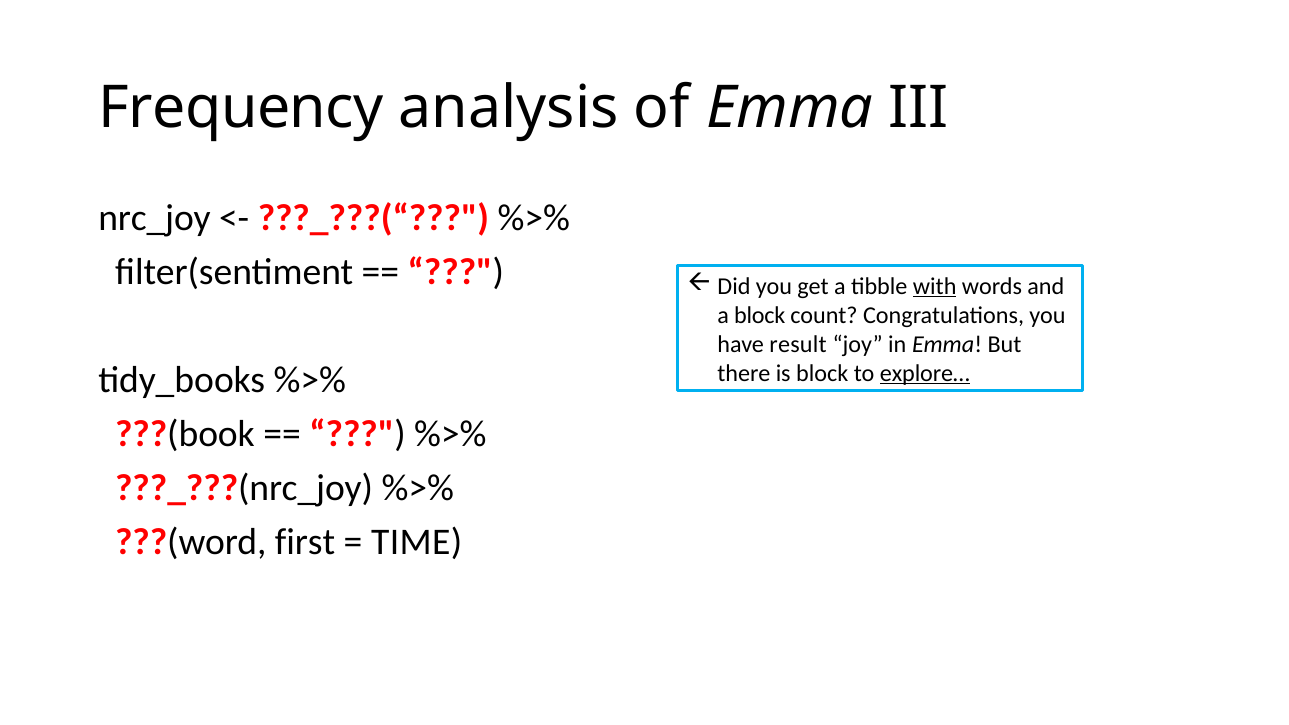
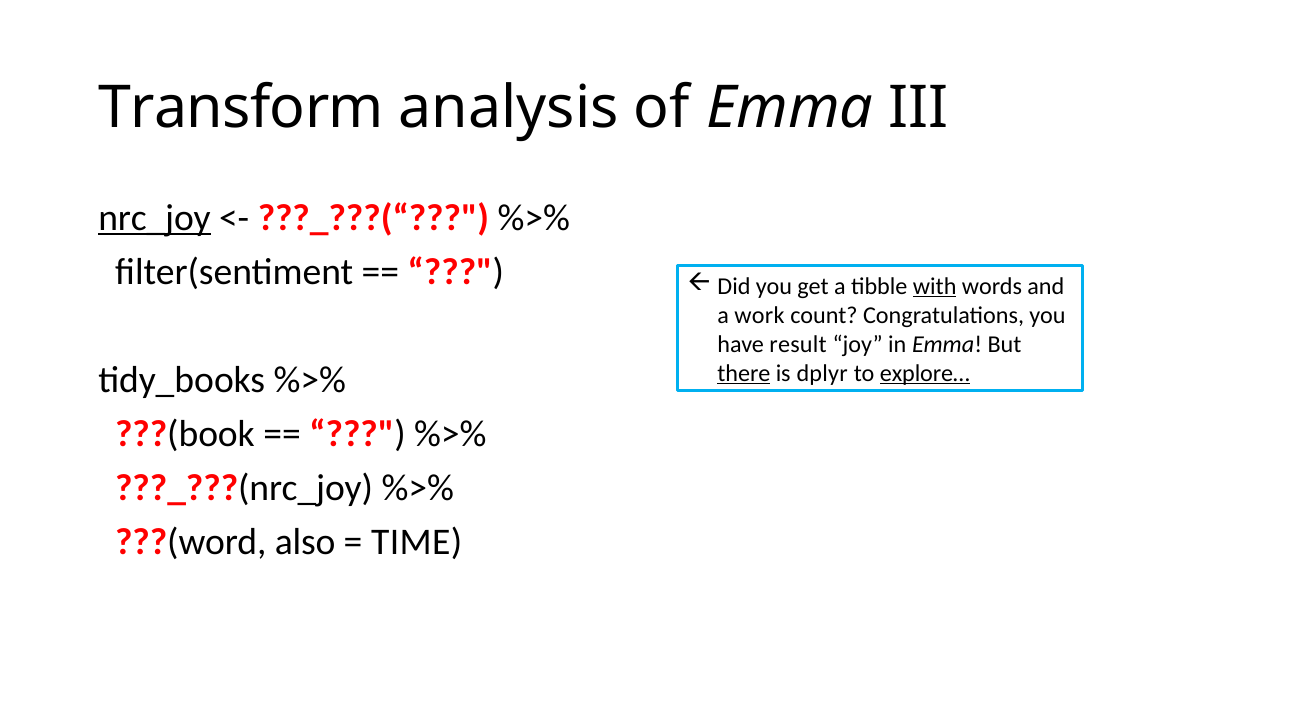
Frequency: Frequency -> Transform
nrc_joy underline: none -> present
a block: block -> work
there underline: none -> present
is block: block -> dplyr
first: first -> also
